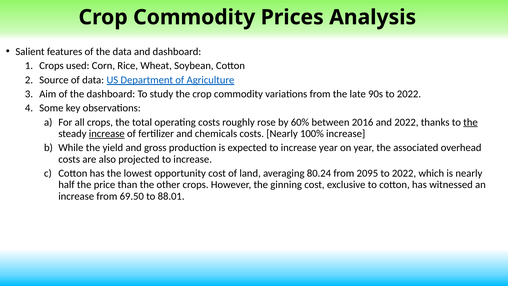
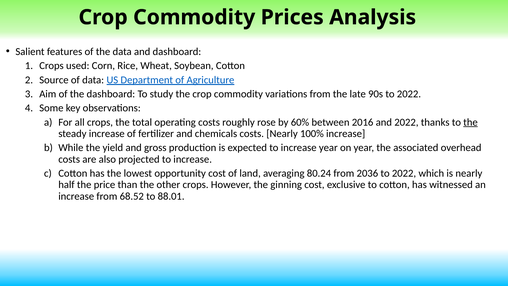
increase at (107, 134) underline: present -> none
2095: 2095 -> 2036
69.50: 69.50 -> 68.52
